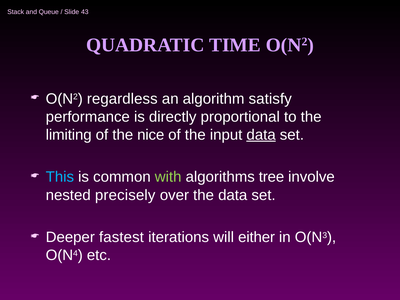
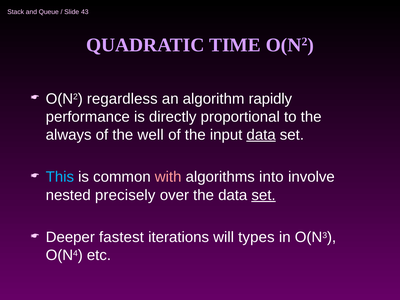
satisfy: satisfy -> rapidly
limiting: limiting -> always
nice: nice -> well
with colour: light green -> pink
tree: tree -> into
set at (264, 195) underline: none -> present
either: either -> types
